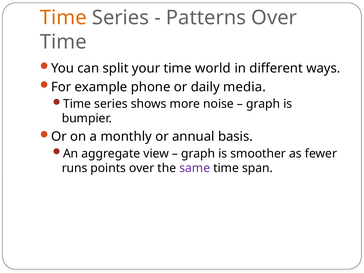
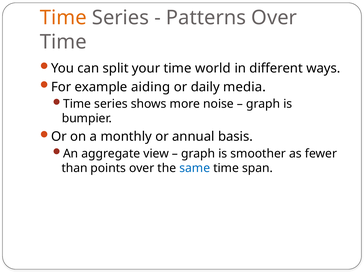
phone: phone -> aiding
runs: runs -> than
same colour: purple -> blue
